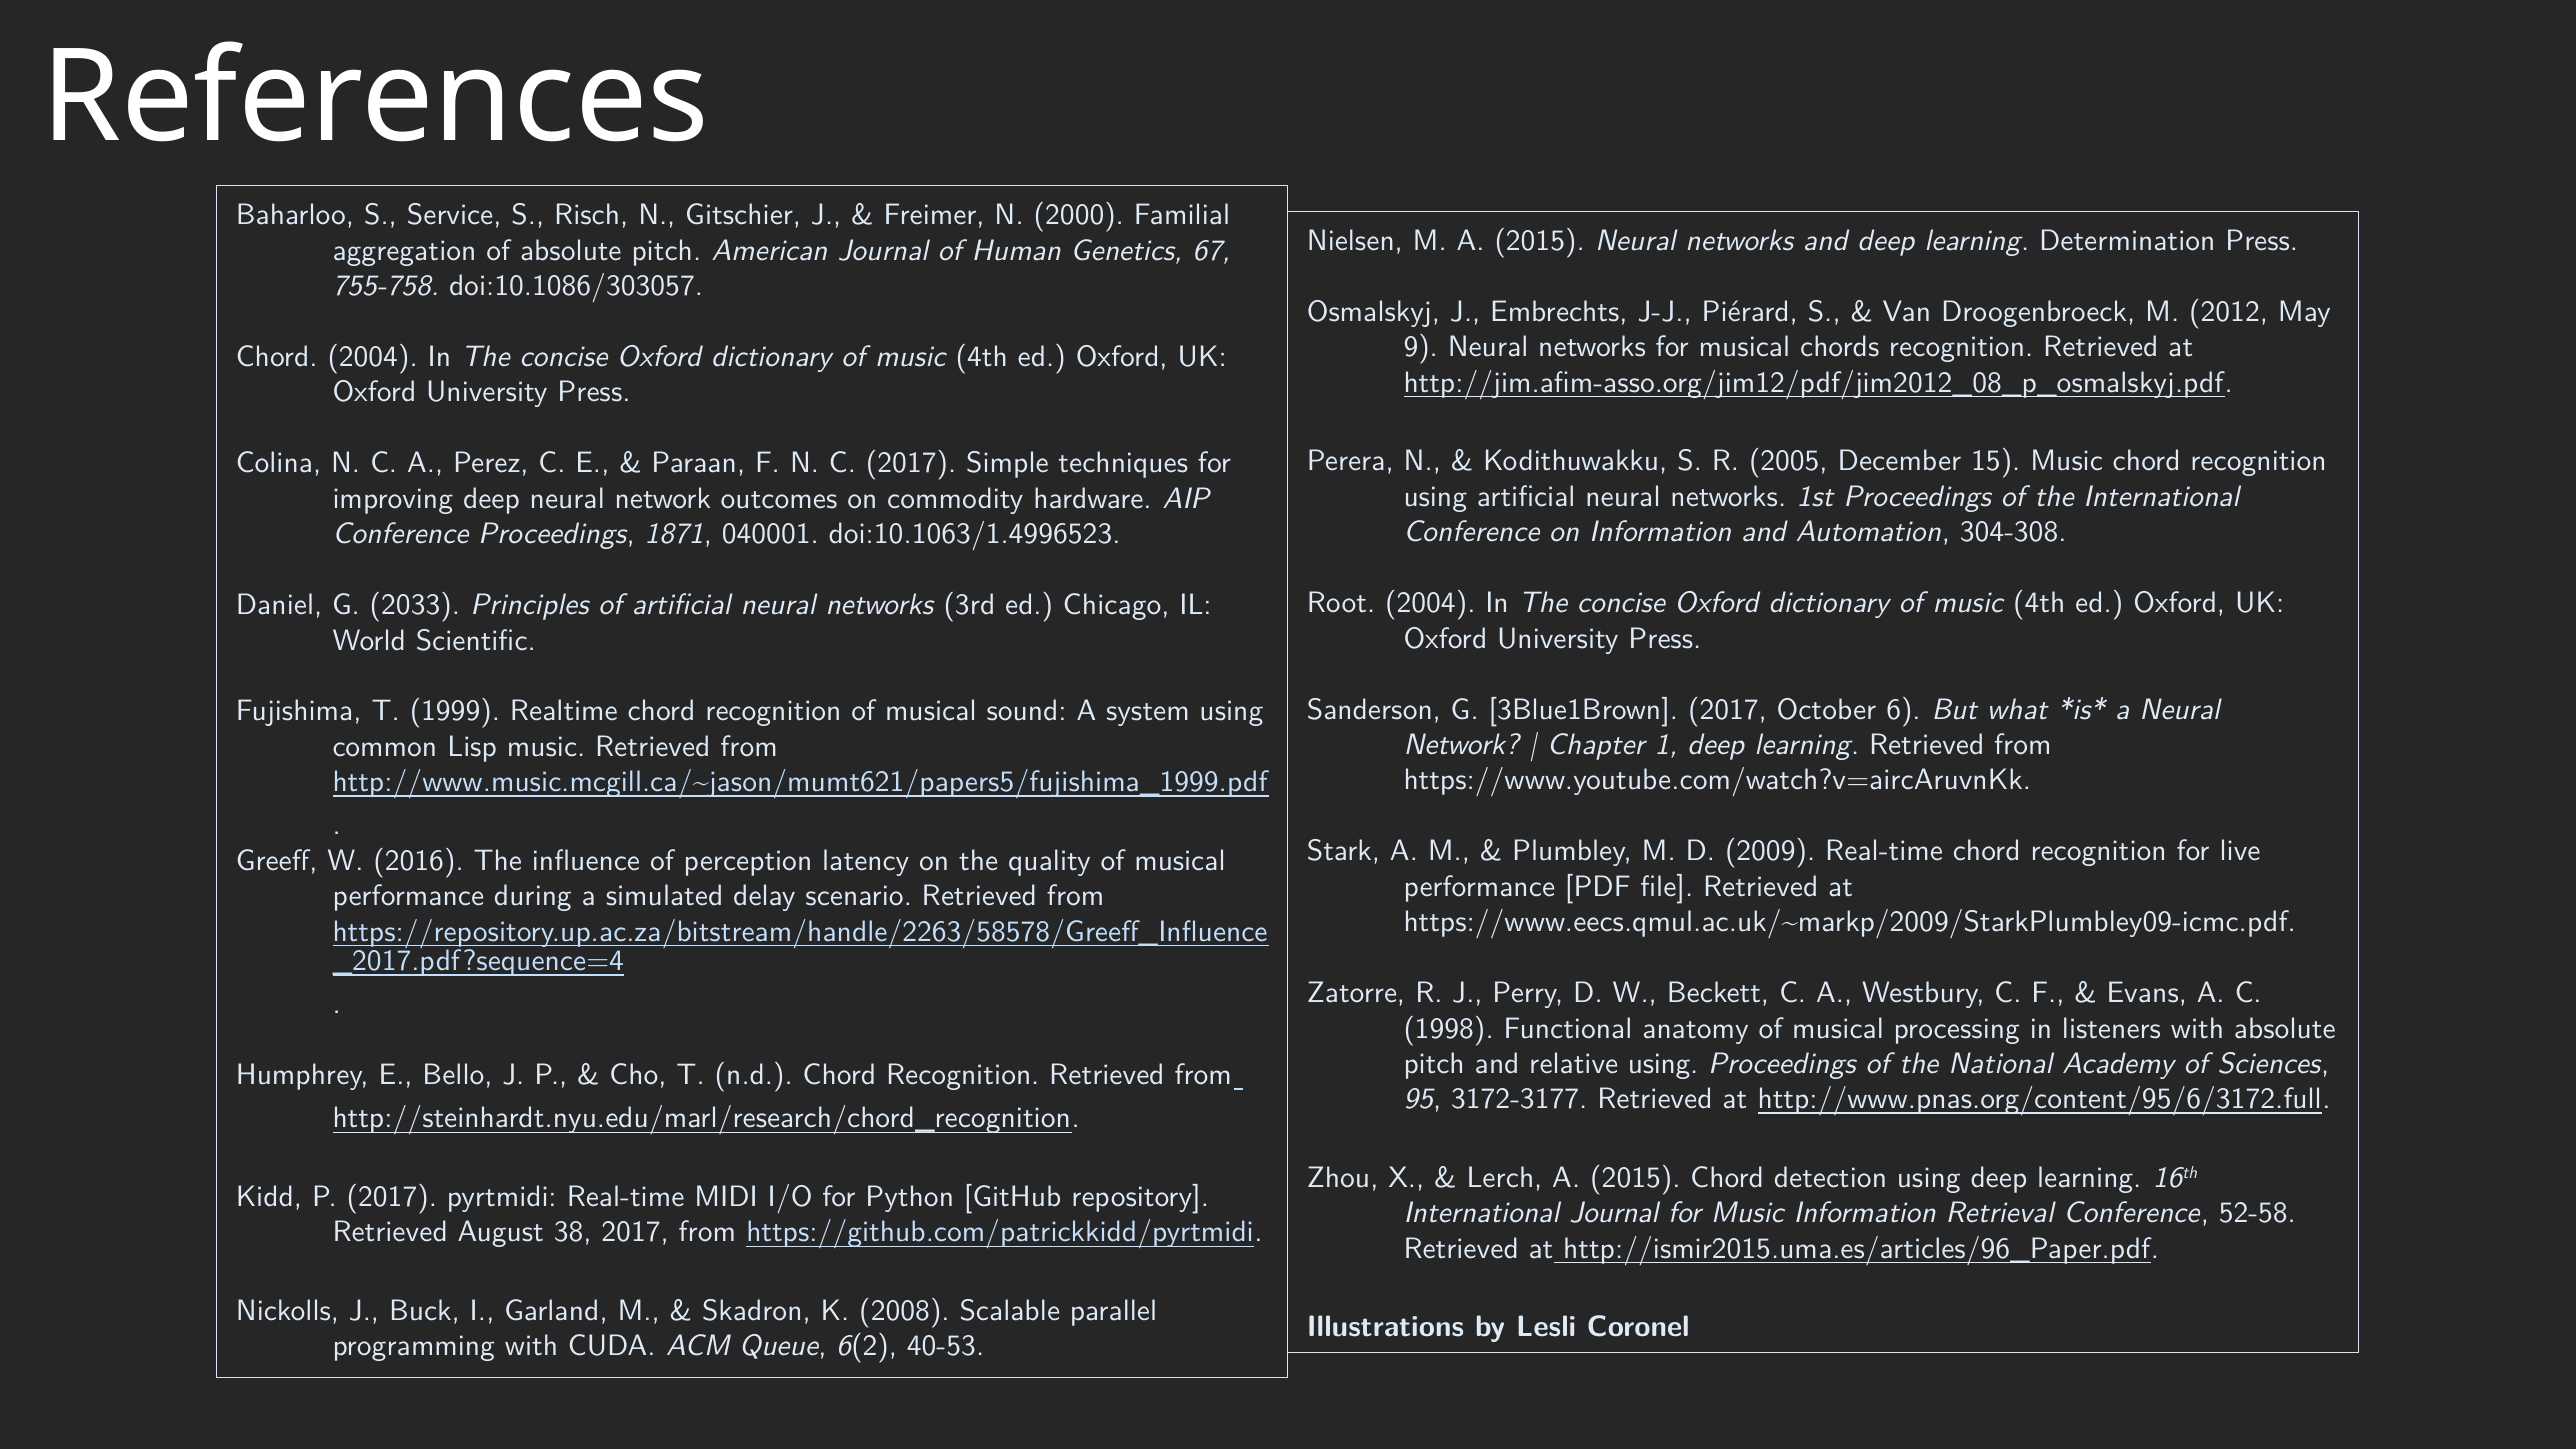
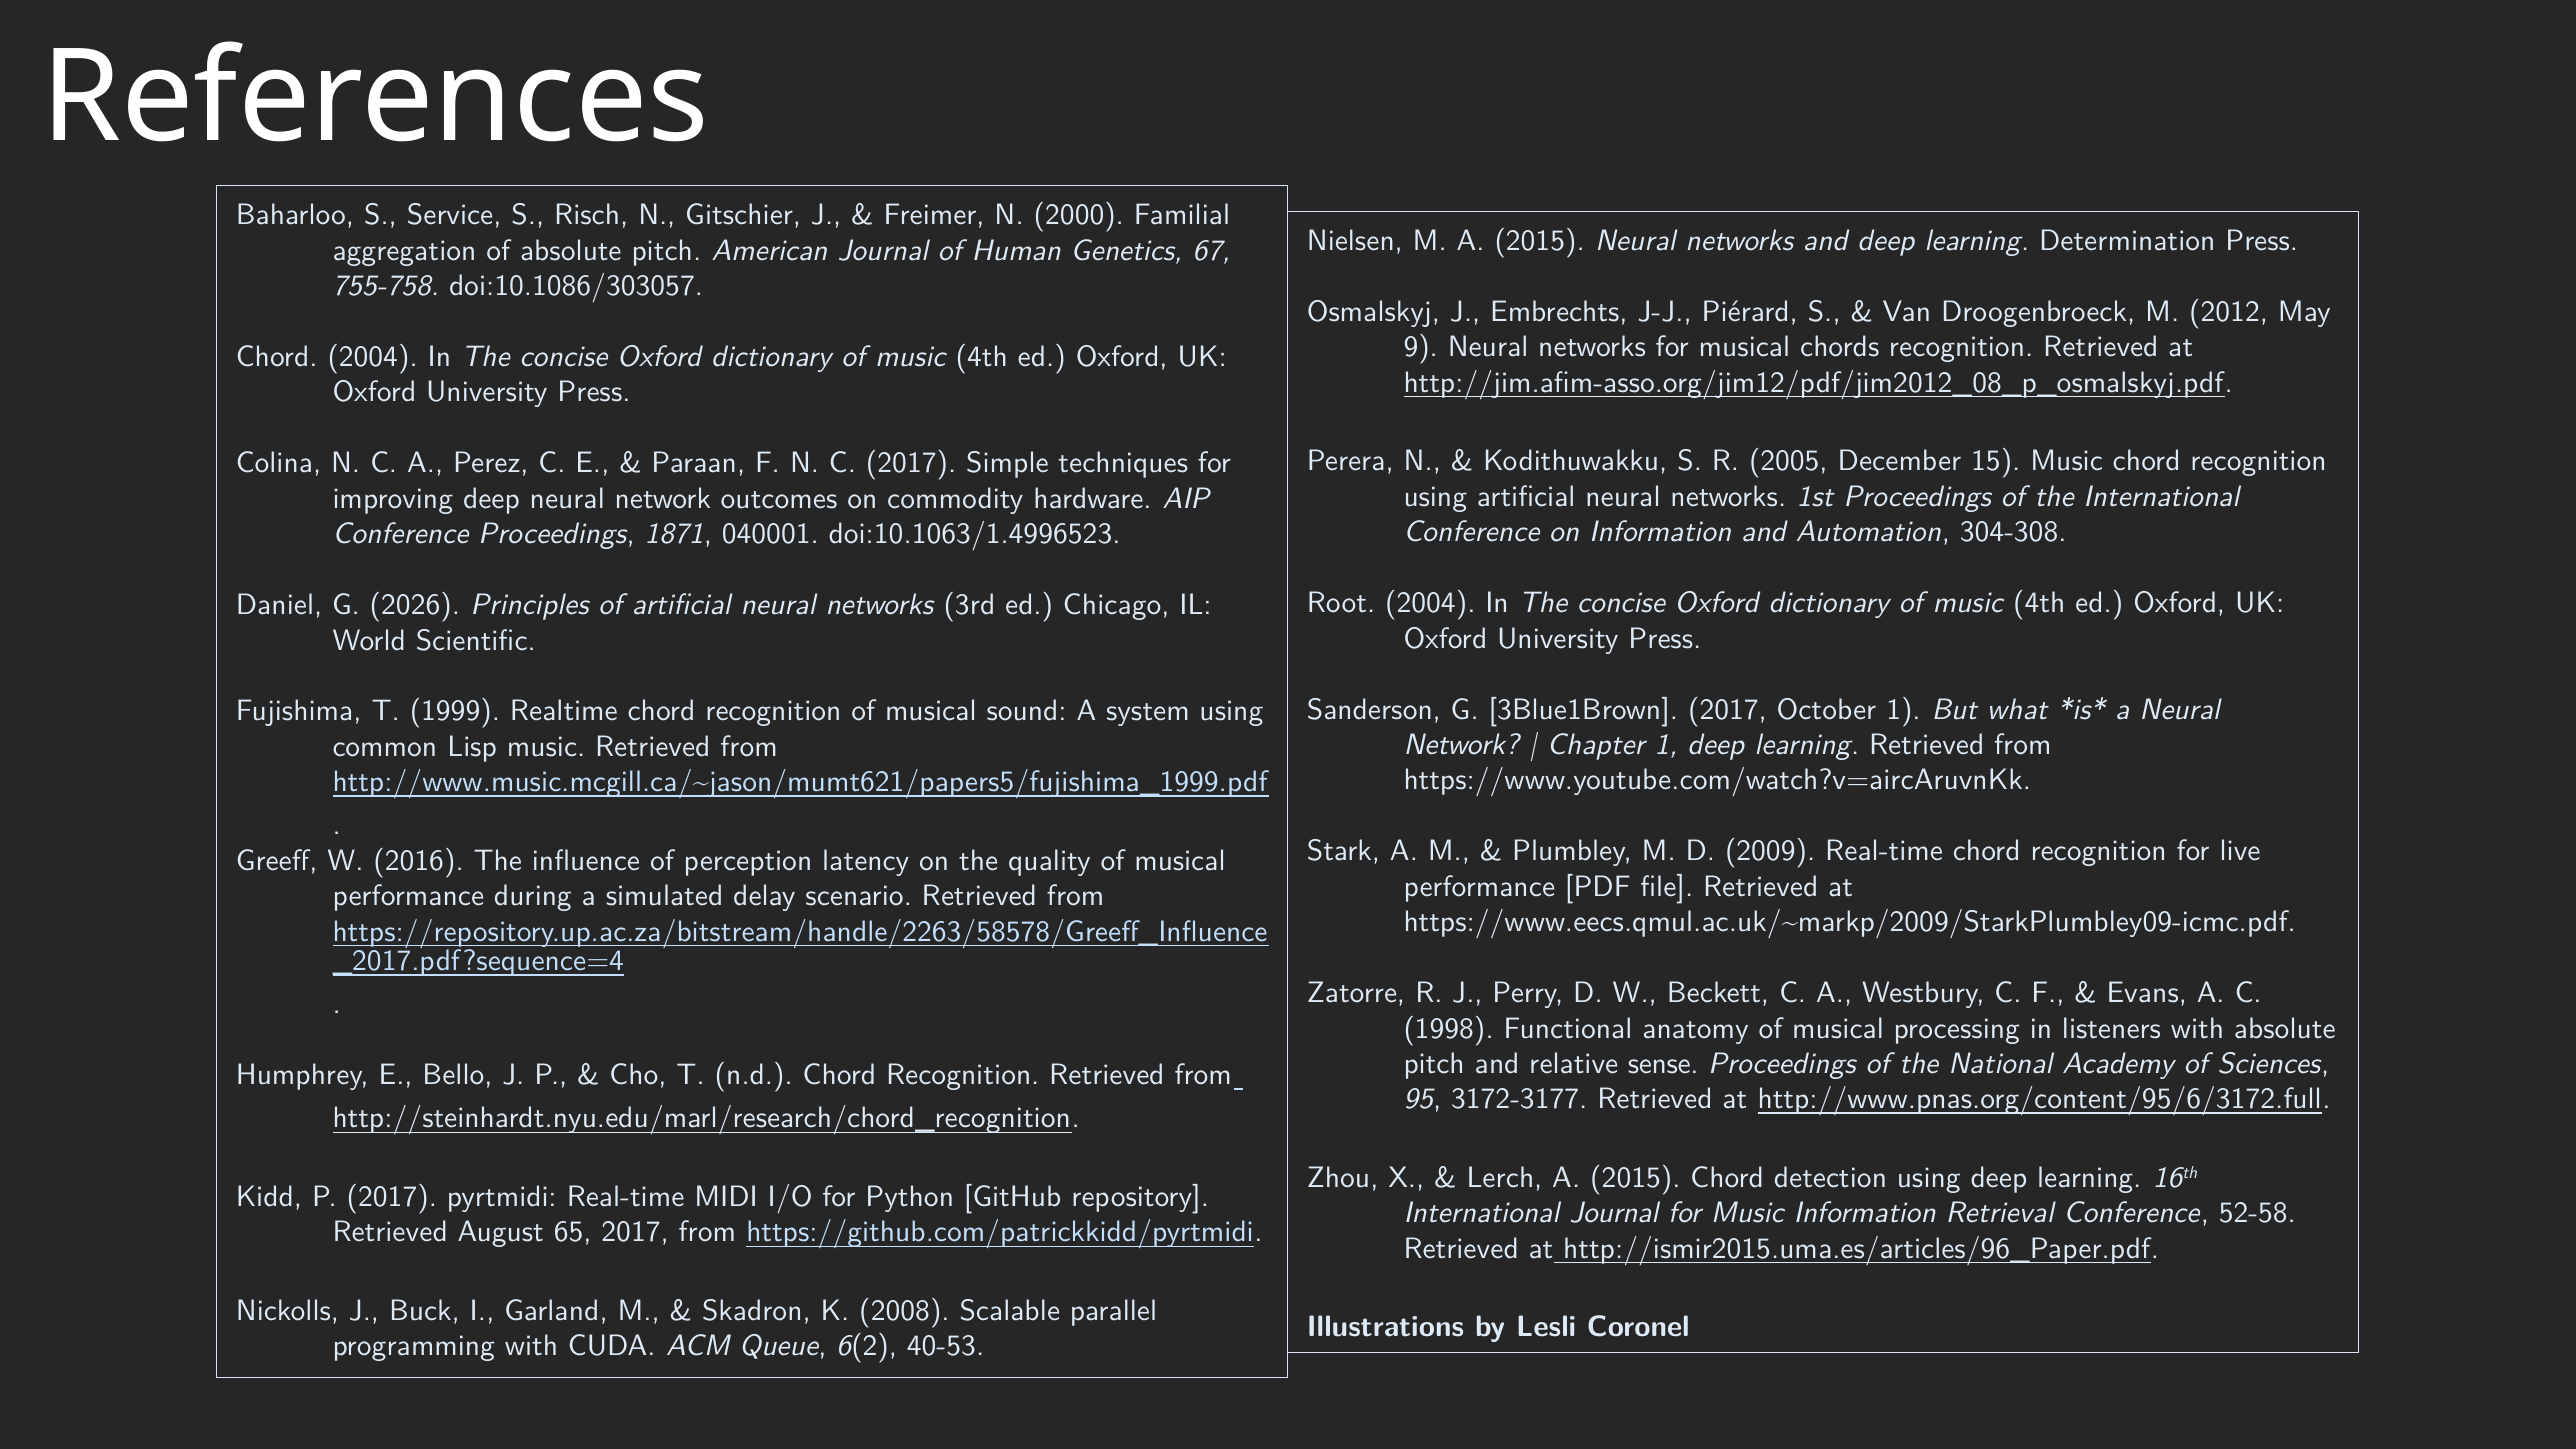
2033: 2033 -> 2026
October 6: 6 -> 1
relative using: using -> sense
38: 38 -> 65
